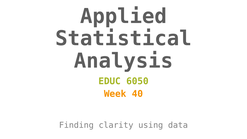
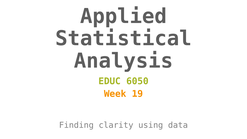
40: 40 -> 19
